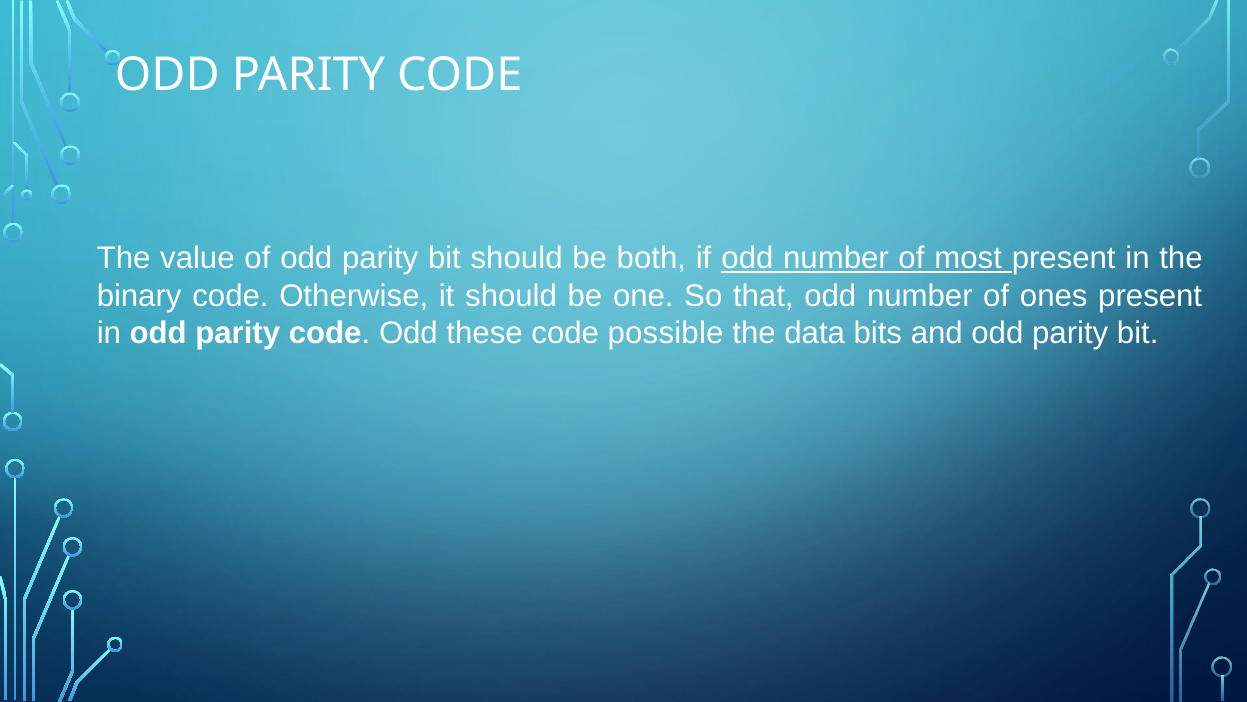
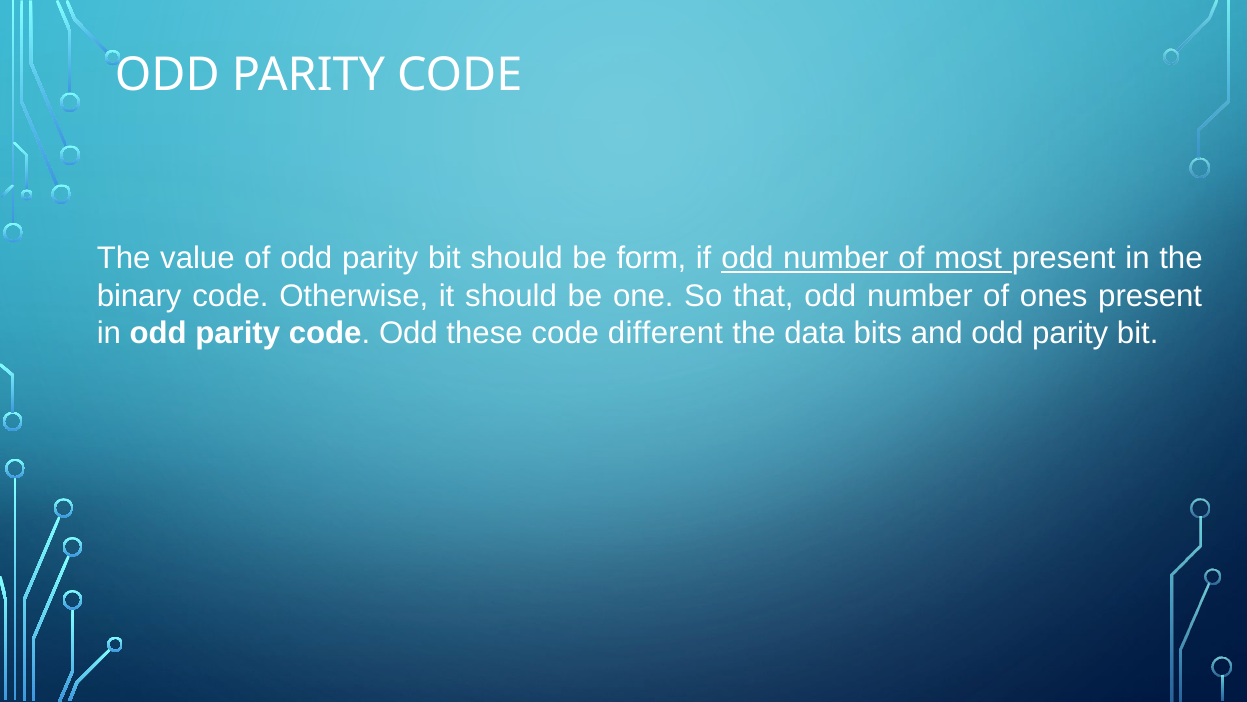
both: both -> form
possible: possible -> different
